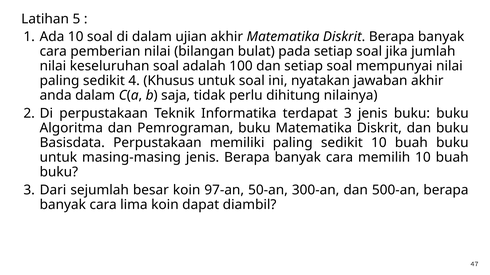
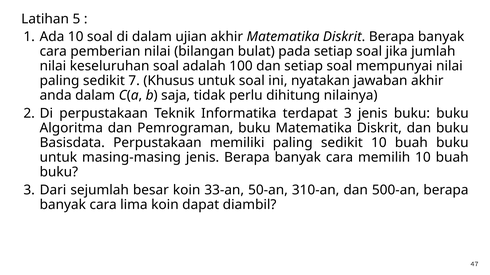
4: 4 -> 7
97-an: 97-an -> 33-an
300-an: 300-an -> 310-an
